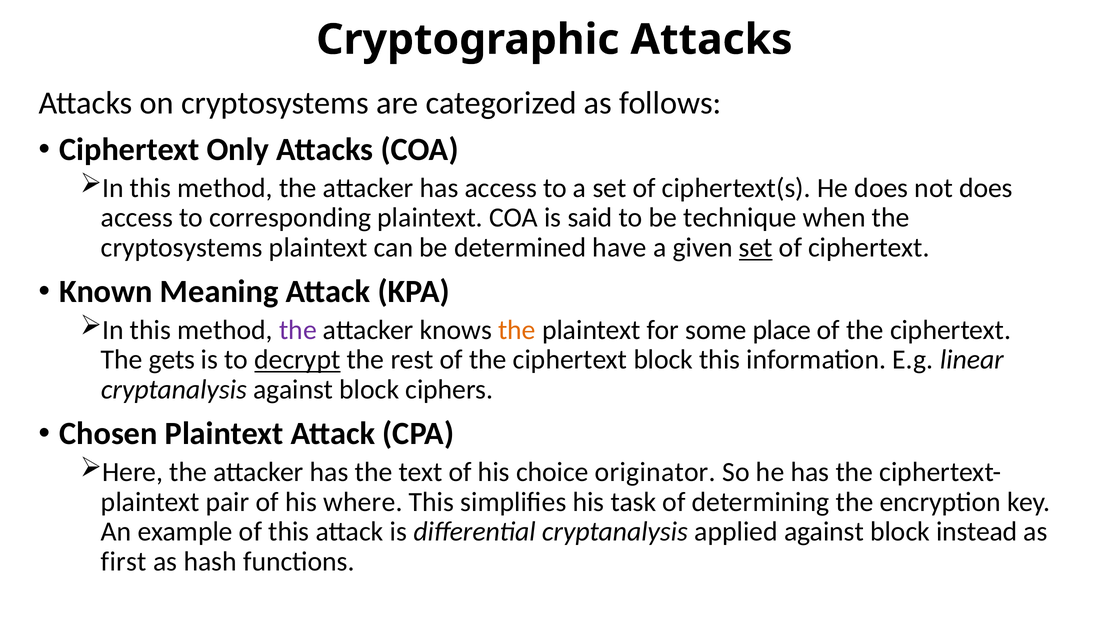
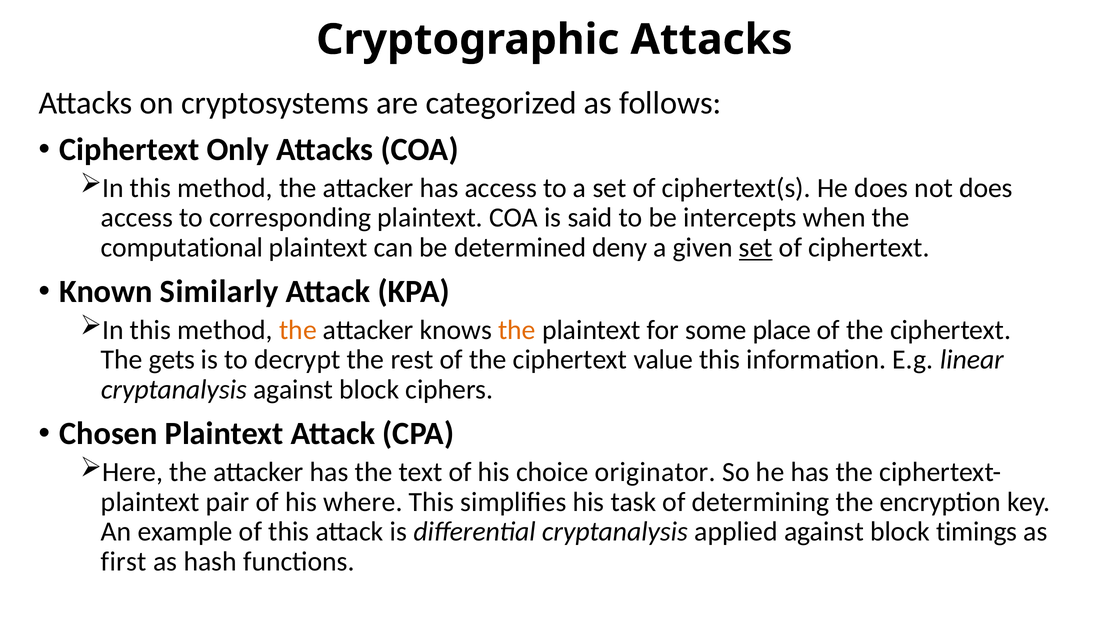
technique: technique -> intercepts
cryptosystems at (182, 248): cryptosystems -> computational
have: have -> deny
Meaning: Meaning -> Similarly
the at (298, 330) colour: purple -> orange
decrypt underline: present -> none
ciphertext block: block -> value
instead: instead -> timings
